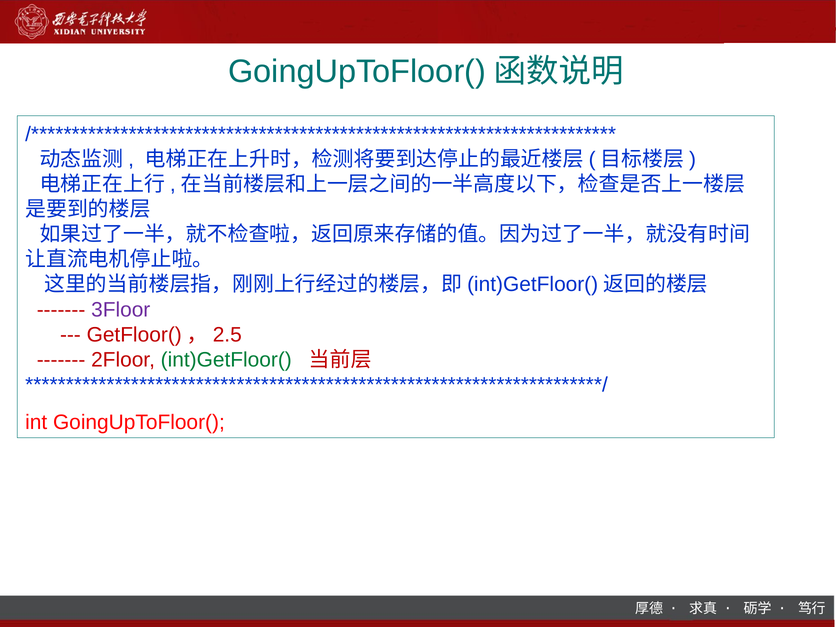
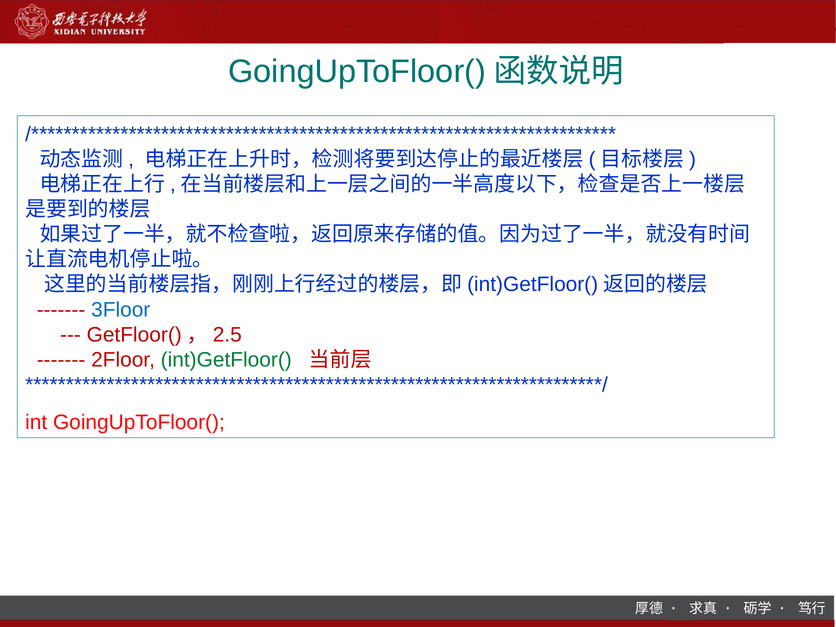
3Floor colour: purple -> blue
